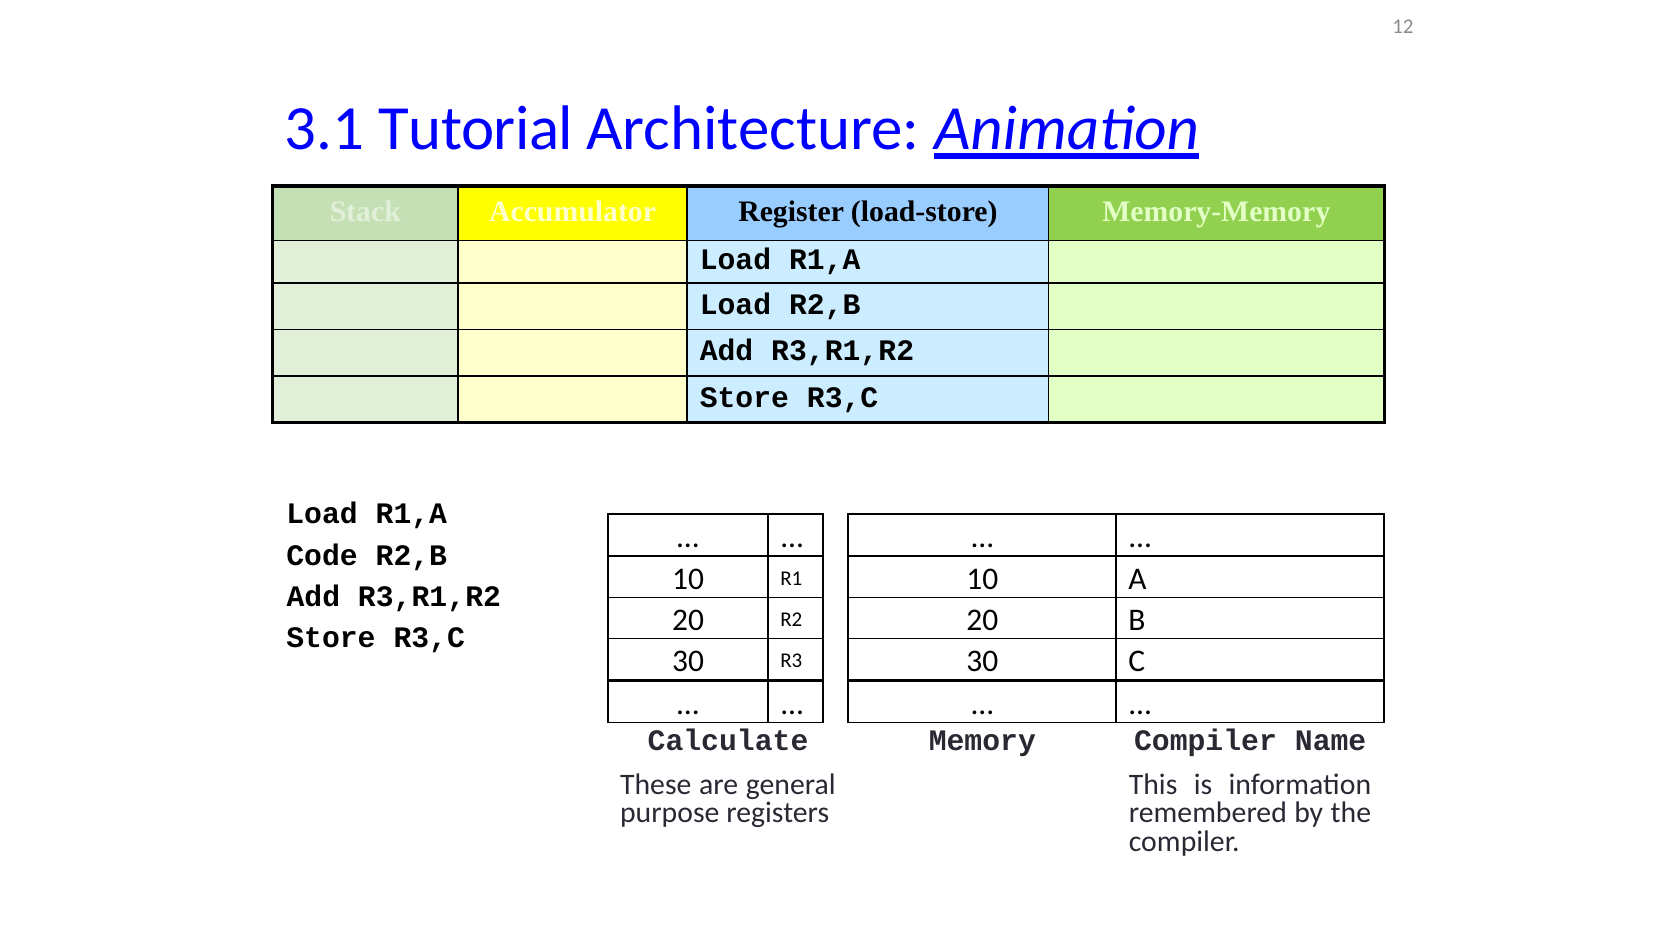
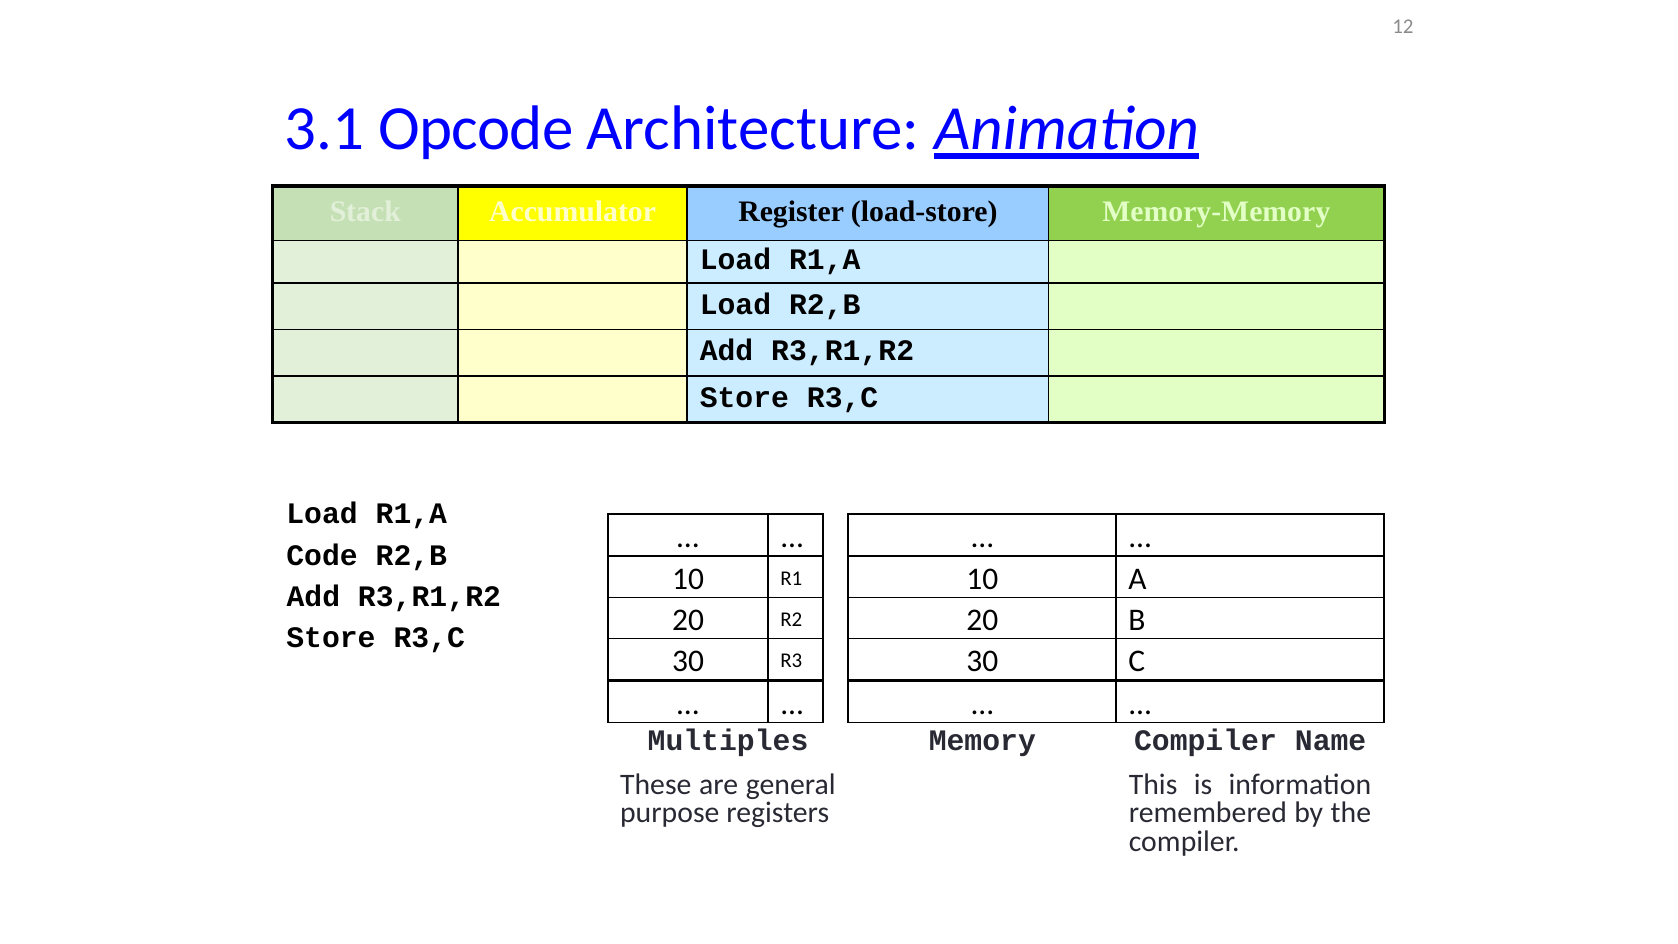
Tutorial: Tutorial -> Opcode
Calculate: Calculate -> Multiples
